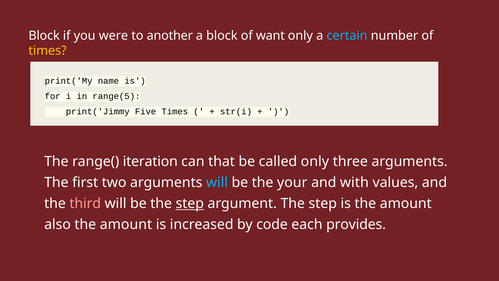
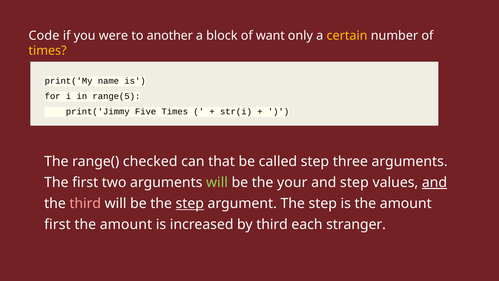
Block at (44, 36): Block -> Code
certain colour: light blue -> yellow
iteration: iteration -> checked
called only: only -> step
will at (217, 182) colour: light blue -> light green
and with: with -> step
and at (434, 182) underline: none -> present
also at (58, 224): also -> first
by code: code -> third
provides: provides -> stranger
